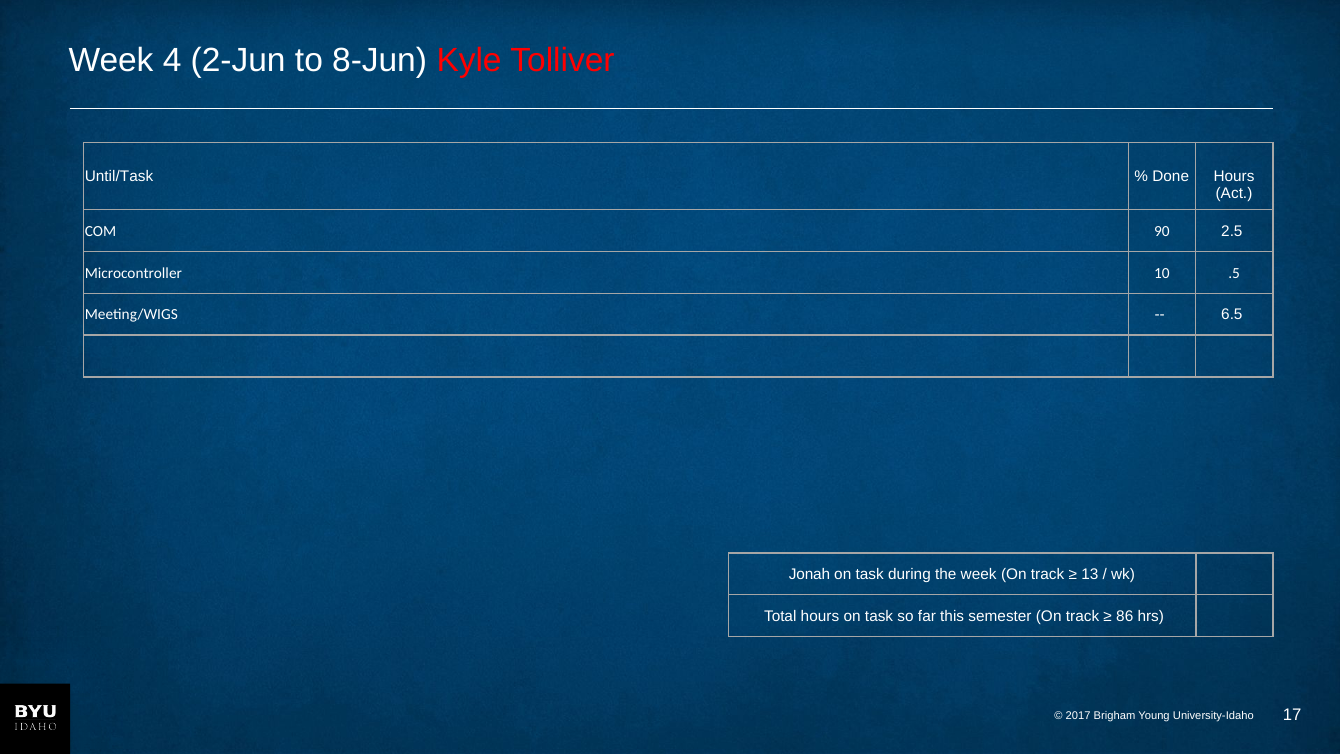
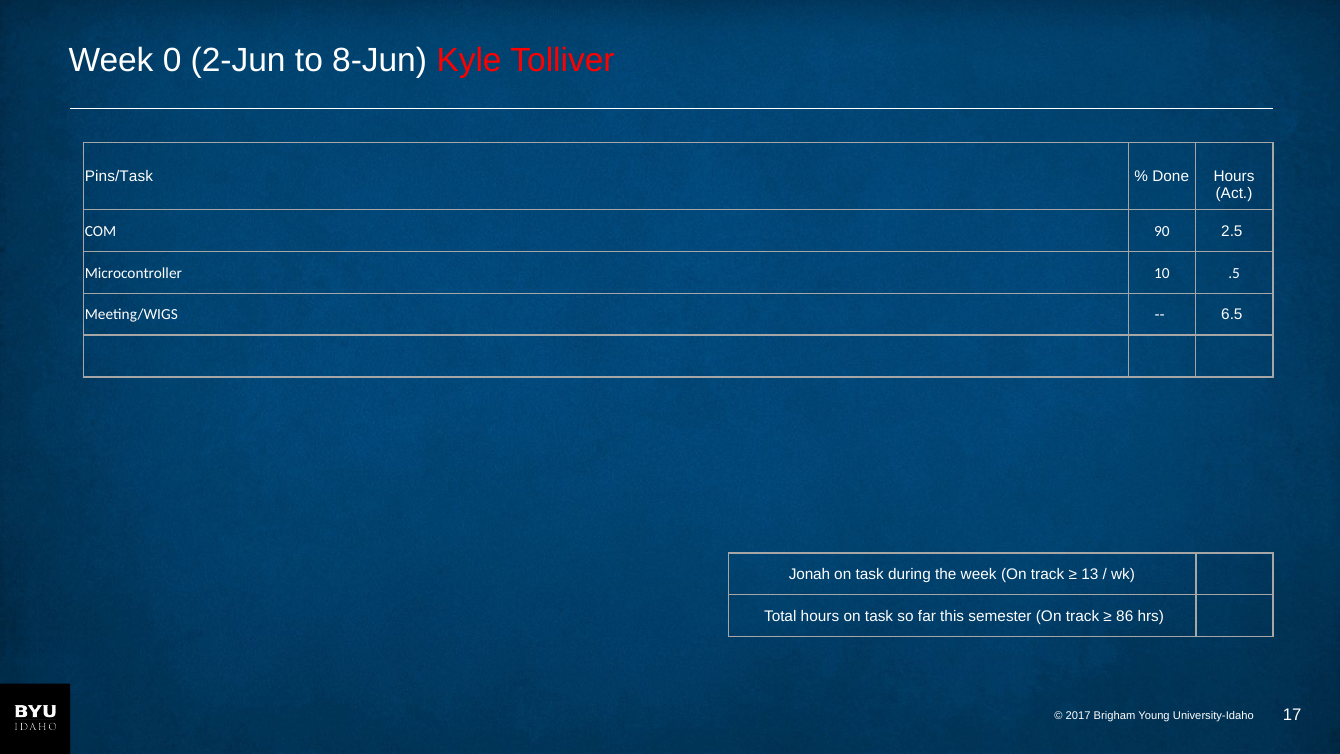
4: 4 -> 0
Until/Task: Until/Task -> Pins/Task
